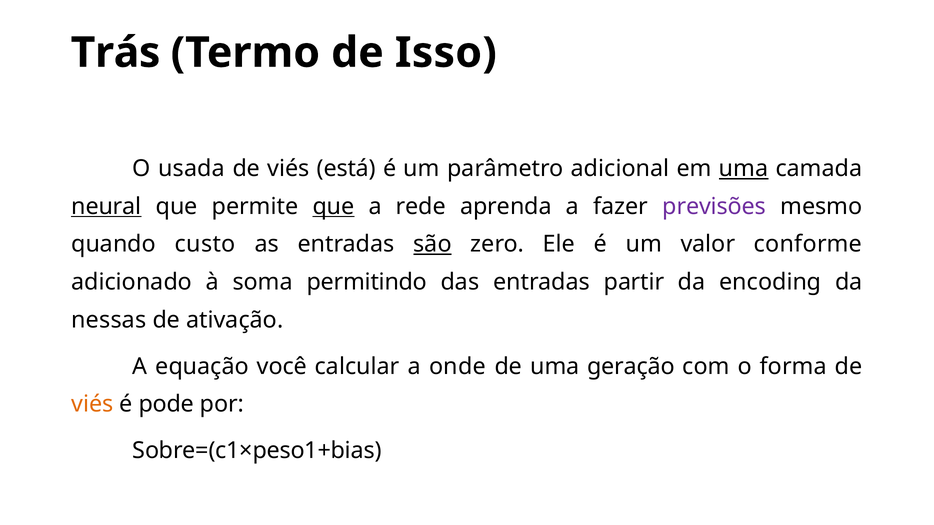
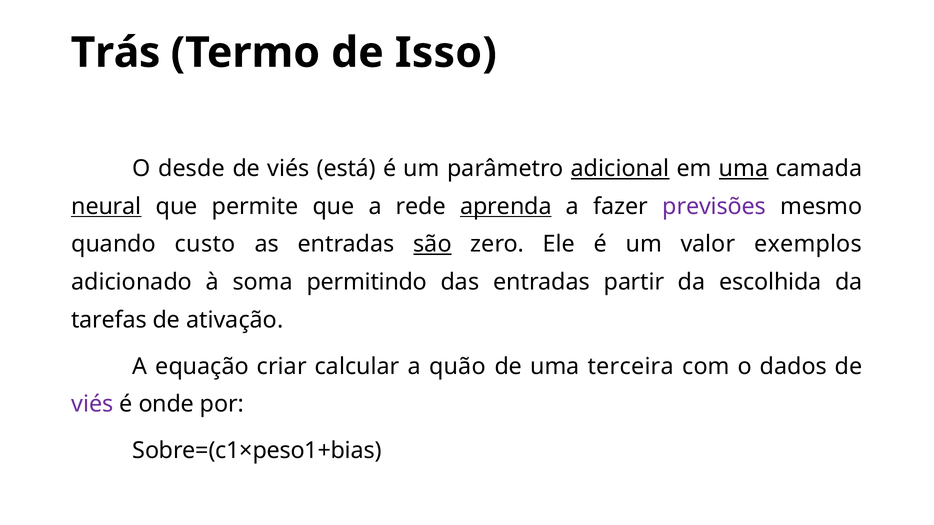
usada: usada -> desde
adicional underline: none -> present
que at (334, 207) underline: present -> none
aprenda underline: none -> present
conforme: conforme -> exemplos
encoding: encoding -> escolhida
nessas: nessas -> tarefas
você: você -> criar
onde: onde -> quão
geração: geração -> terceira
forma: forma -> dados
viés at (92, 404) colour: orange -> purple
pode: pode -> onde
